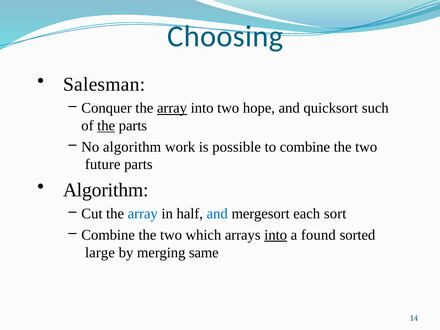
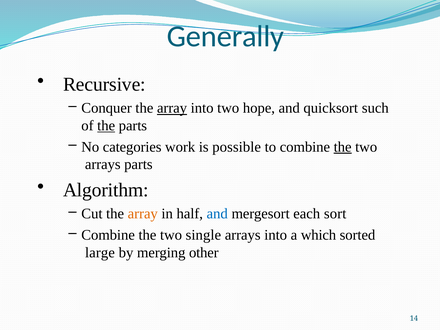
Choosing: Choosing -> Generally
Salesman: Salesman -> Recursive
No algorithm: algorithm -> categories
the at (343, 147) underline: none -> present
future at (103, 164): future -> arrays
array at (143, 214) colour: blue -> orange
which: which -> single
into at (276, 235) underline: present -> none
found: found -> which
same: same -> other
